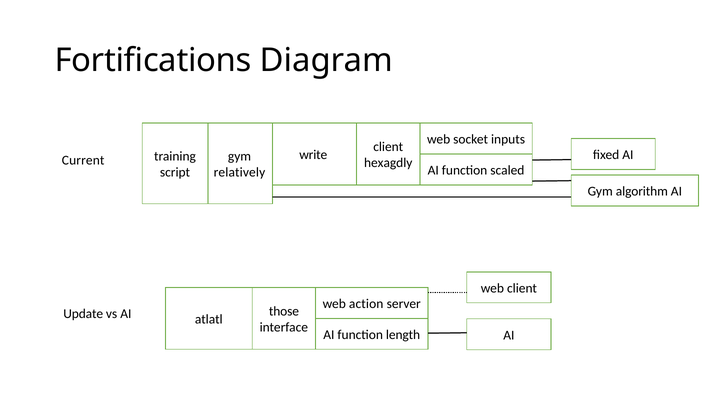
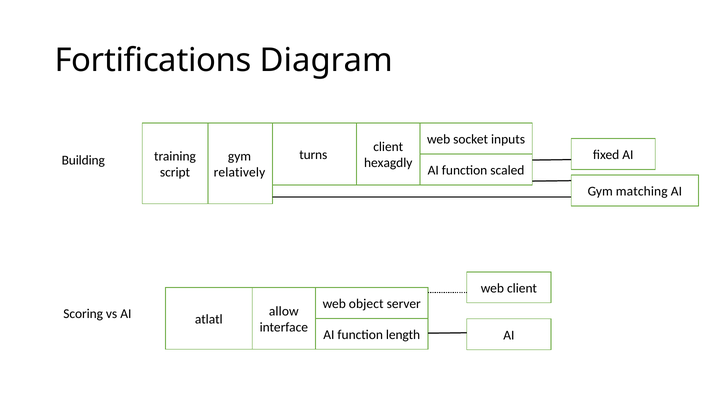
write: write -> turns
Current: Current -> Building
algorithm: algorithm -> matching
action: action -> object
those: those -> allow
Update: Update -> Scoring
